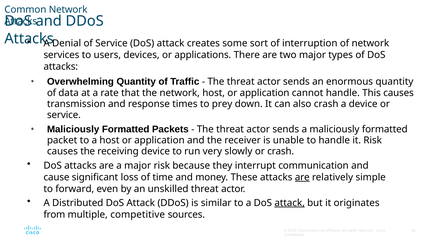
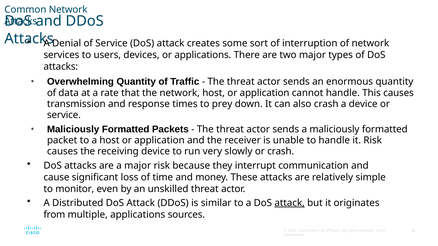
are at (302, 177) underline: present -> none
forward: forward -> monitor
multiple competitive: competitive -> applications
